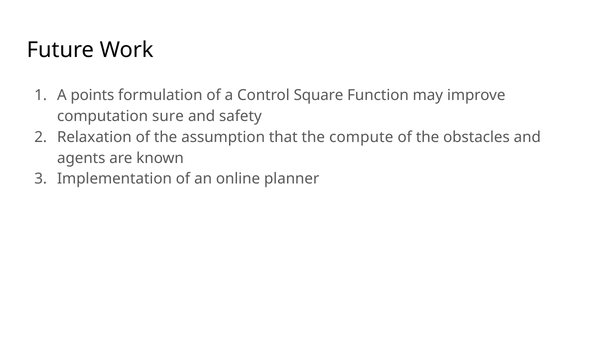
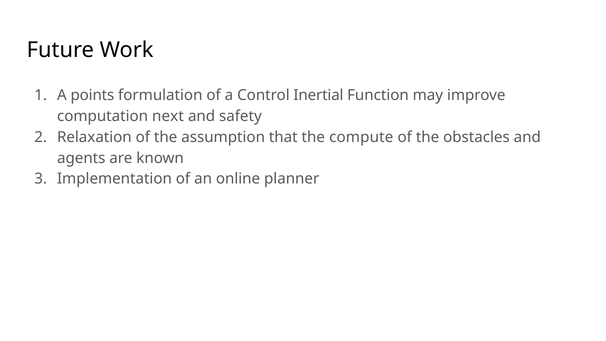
Square: Square -> Inertial
sure: sure -> next
